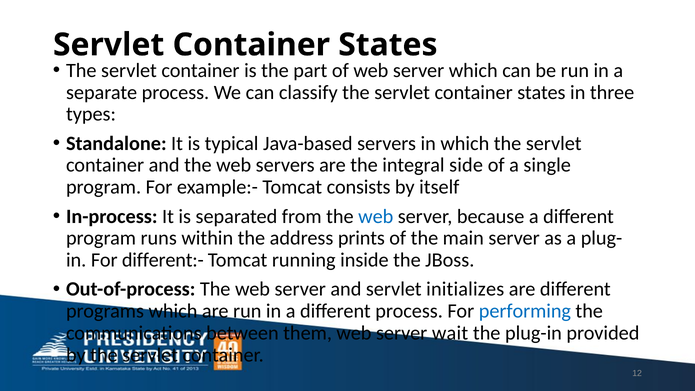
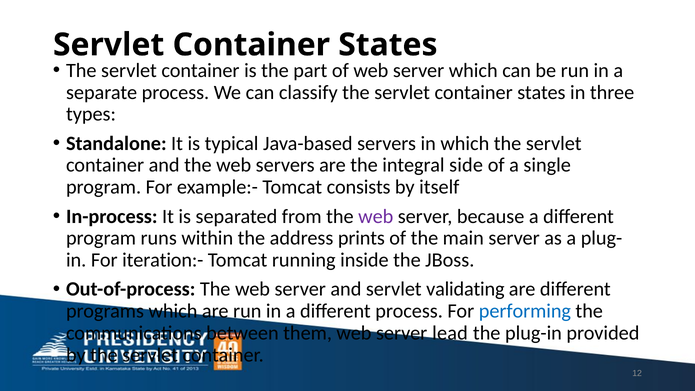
web at (376, 216) colour: blue -> purple
different:-: different:- -> iteration:-
initializes: initializes -> validating
wait: wait -> lead
